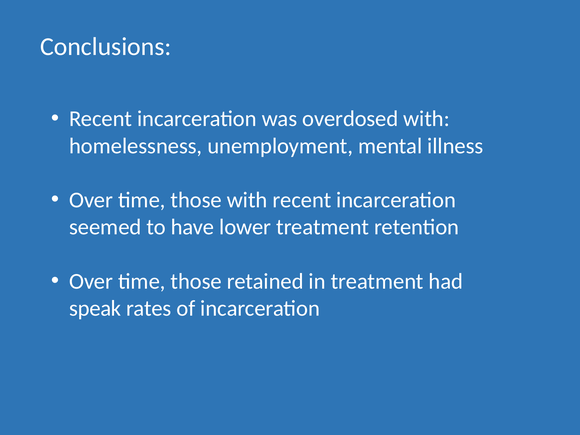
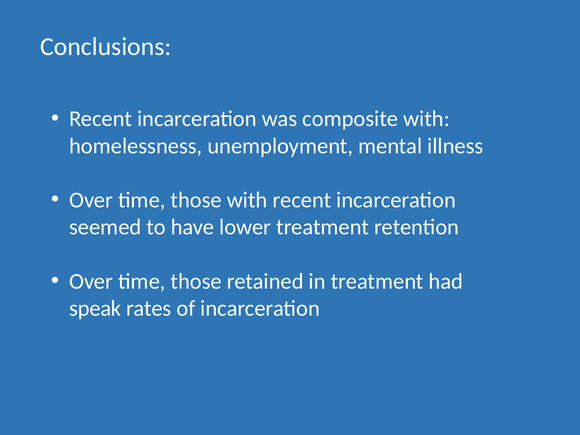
overdosed: overdosed -> composite
